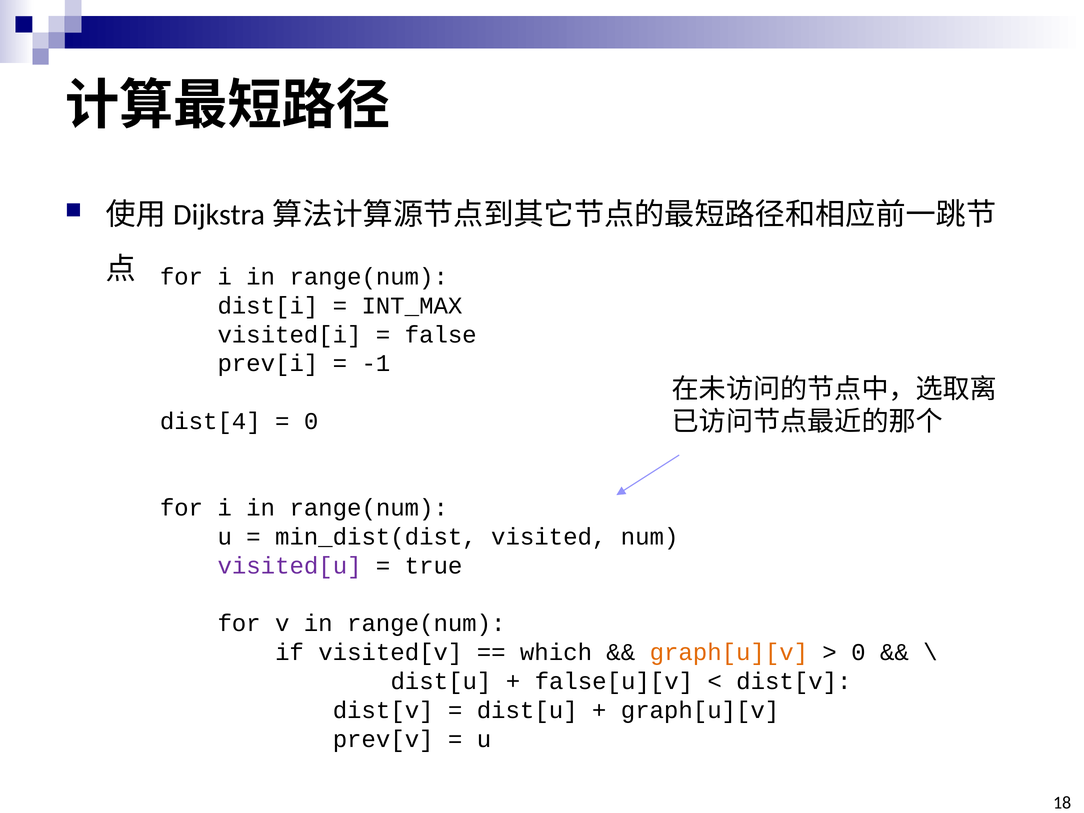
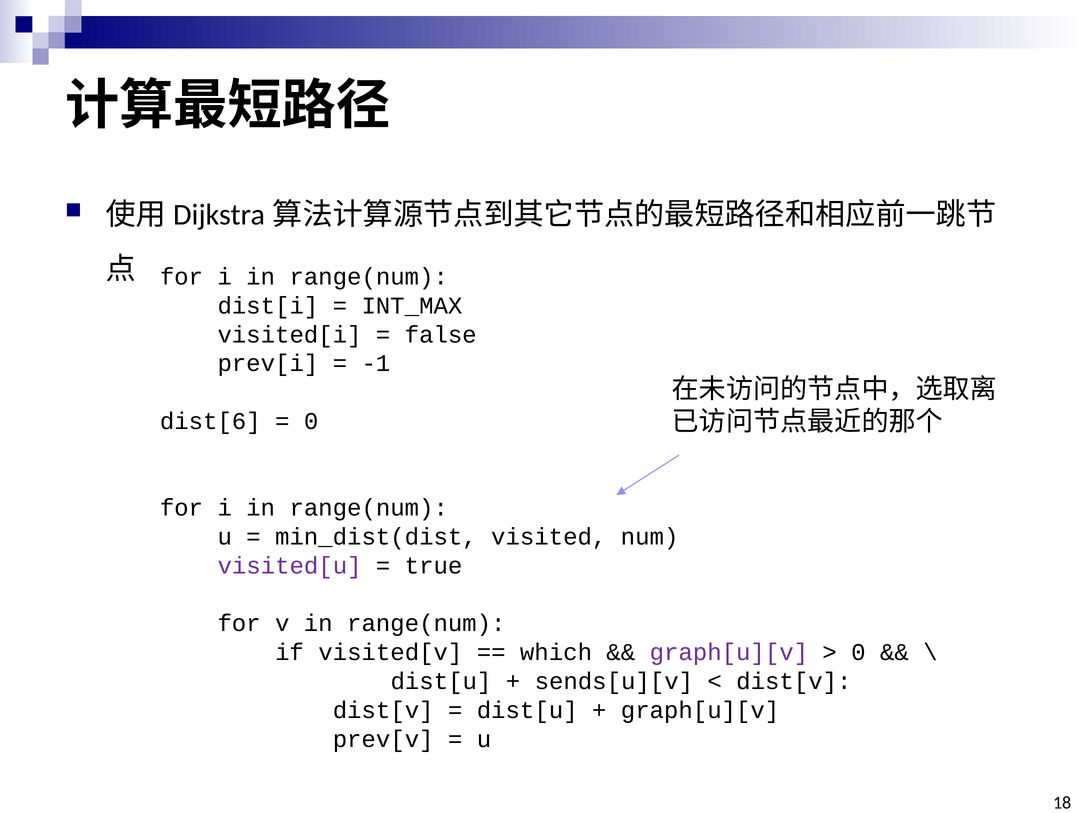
dist[4: dist[4 -> dist[6
graph[u][v at (729, 652) colour: orange -> purple
false[u][v: false[u][v -> sends[u][v
